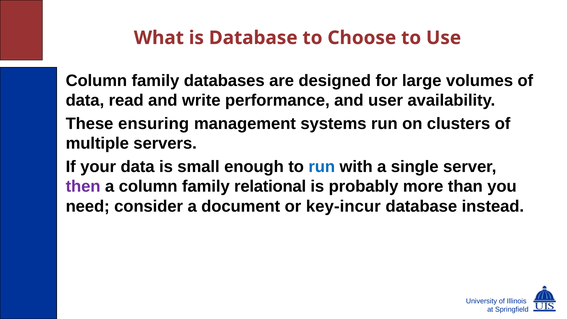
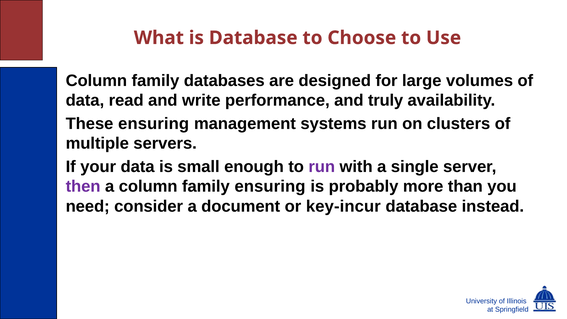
user: user -> truly
run at (322, 167) colour: blue -> purple
family relational: relational -> ensuring
